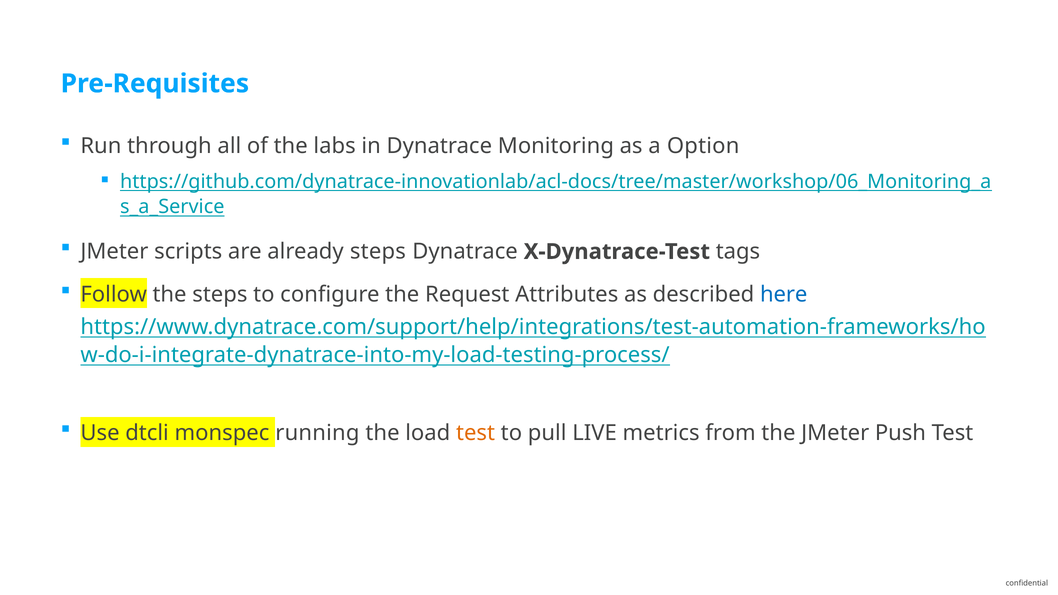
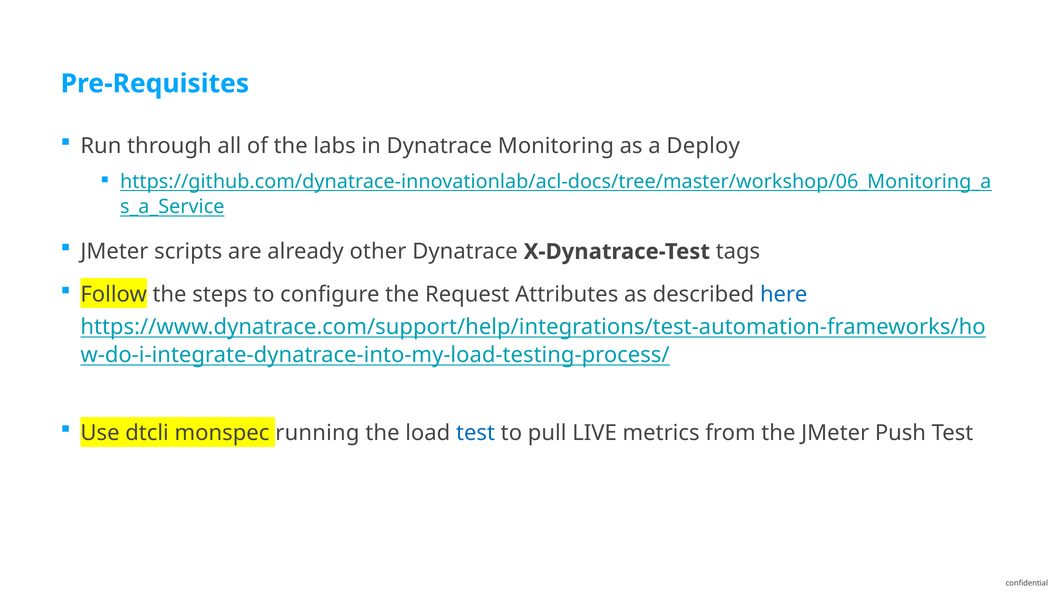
Option: Option -> Deploy
already steps: steps -> other
test at (476, 433) colour: orange -> blue
